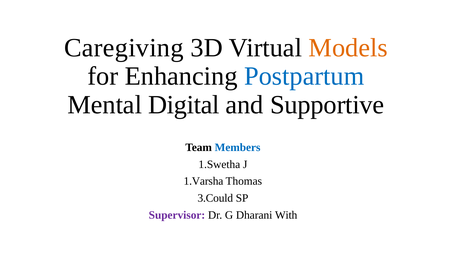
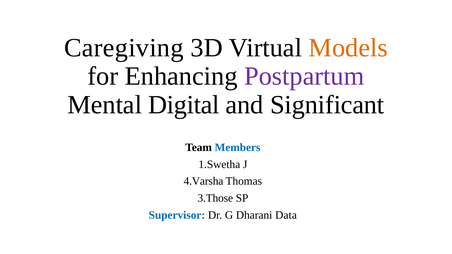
Postpartum colour: blue -> purple
Supportive: Supportive -> Significant
1.Varsha: 1.Varsha -> 4.Varsha
3.Could: 3.Could -> 3.Those
Supervisor colour: purple -> blue
With: With -> Data
